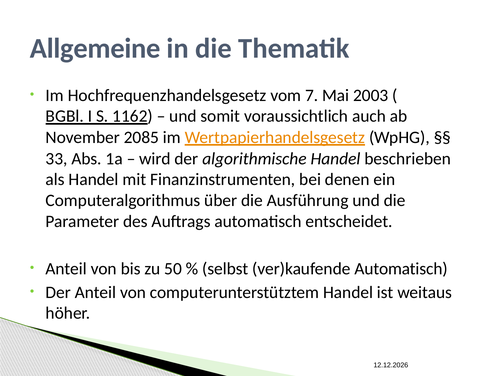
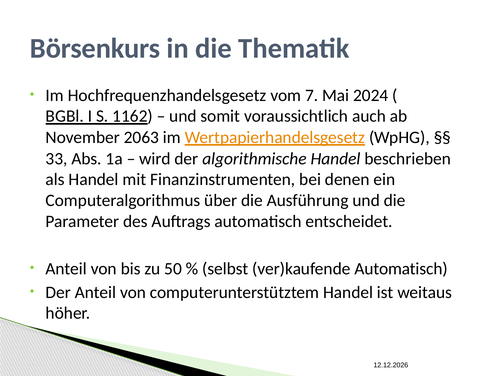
Allgemeine: Allgemeine -> Börsenkurs
2003: 2003 -> 2024
2085: 2085 -> 2063
